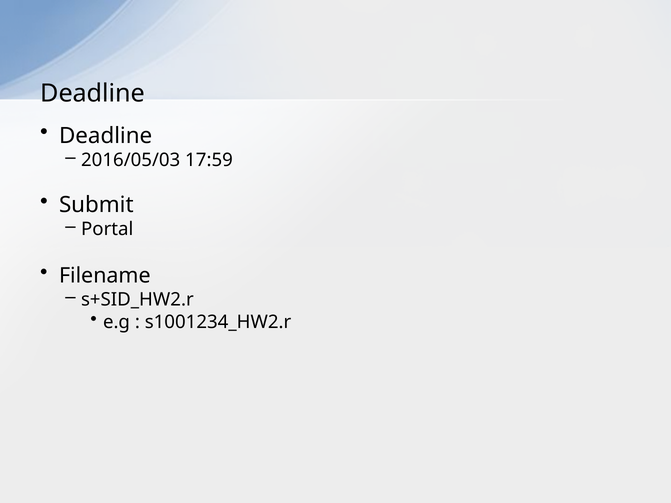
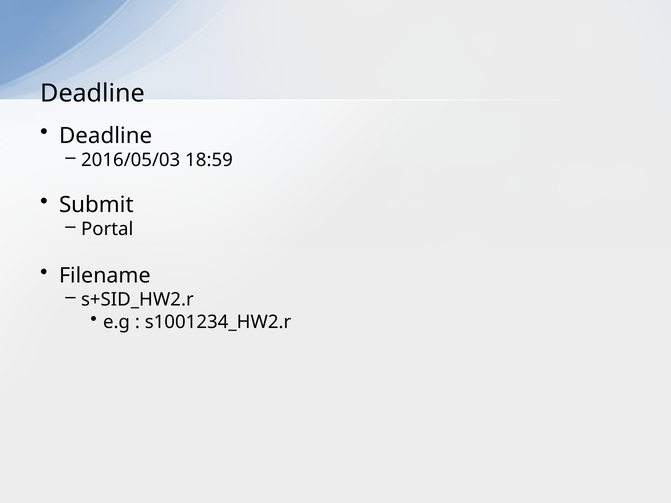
17:59: 17:59 -> 18:59
